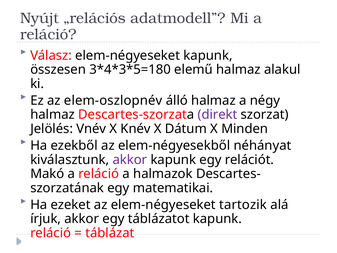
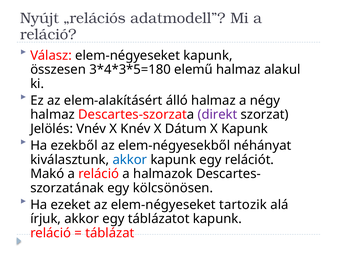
elem-oszlopnév: elem-oszlopnév -> elem-alakításért
X Minden: Minden -> Kapunk
akkor at (130, 160) colour: purple -> blue
matematikai: matematikai -> kölcsönösen
